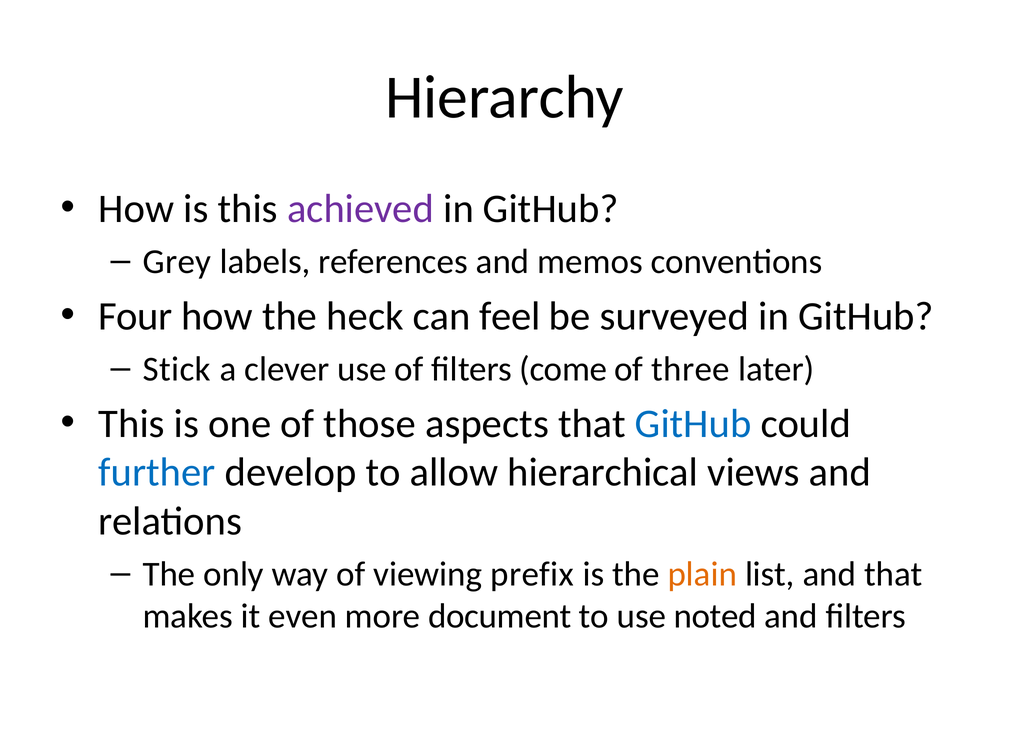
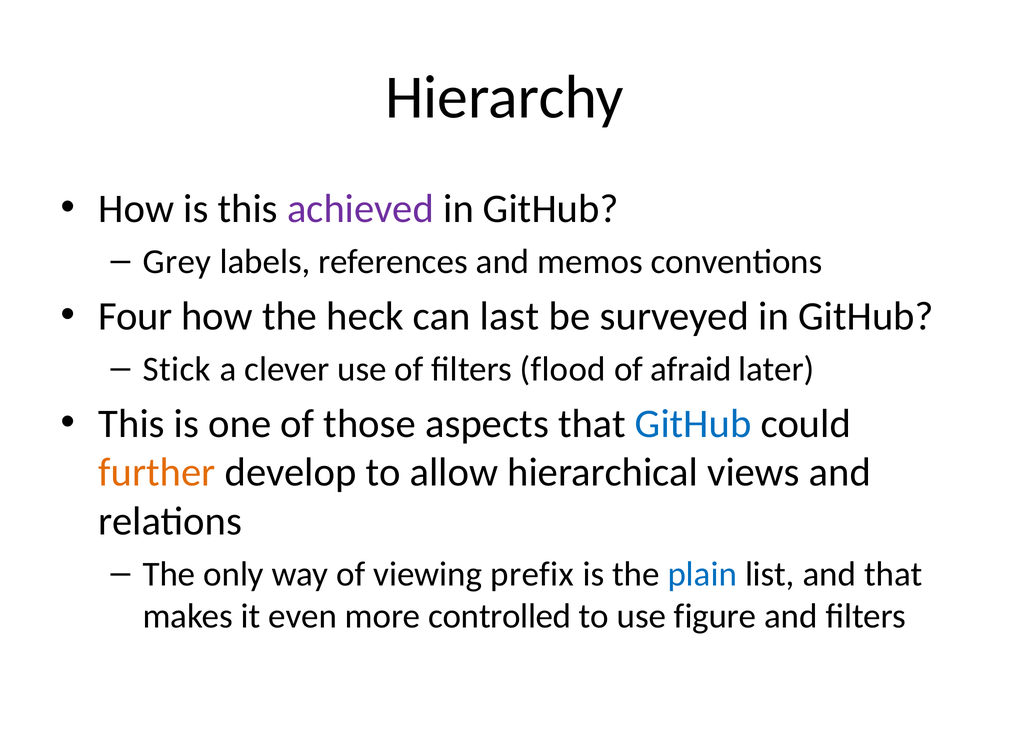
feel: feel -> last
come: come -> flood
three: three -> afraid
further colour: blue -> orange
plain colour: orange -> blue
document: document -> controlled
noted: noted -> figure
